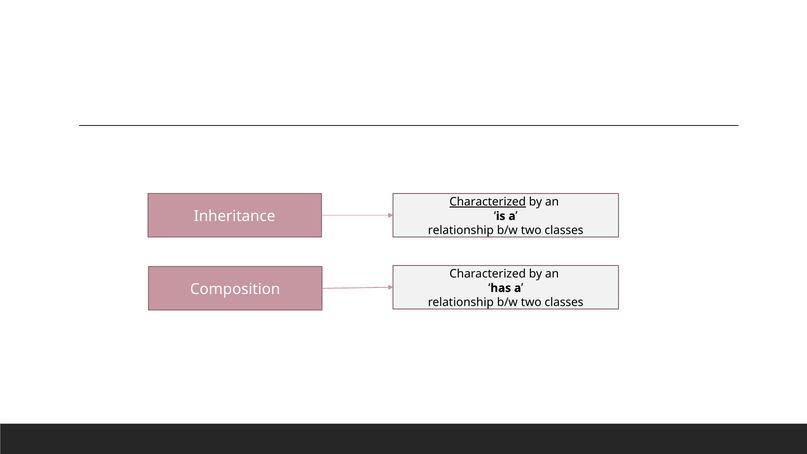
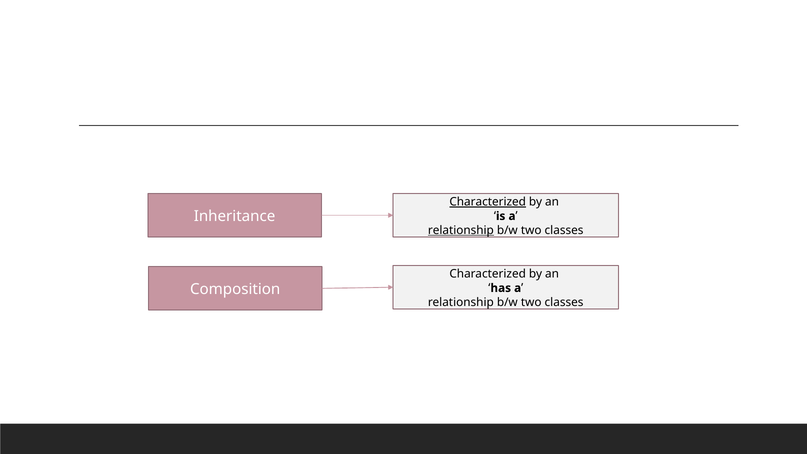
relationship at (461, 230) underline: none -> present
